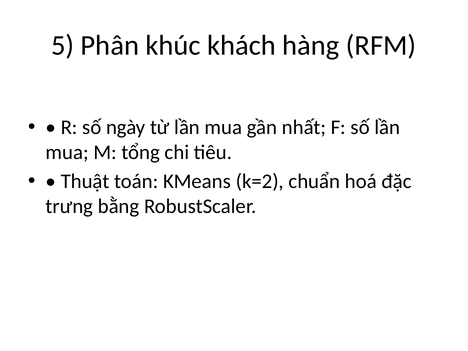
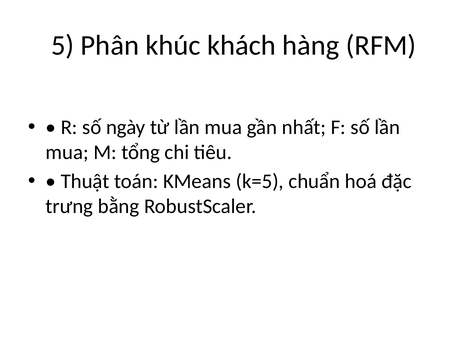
k=2: k=2 -> k=5
